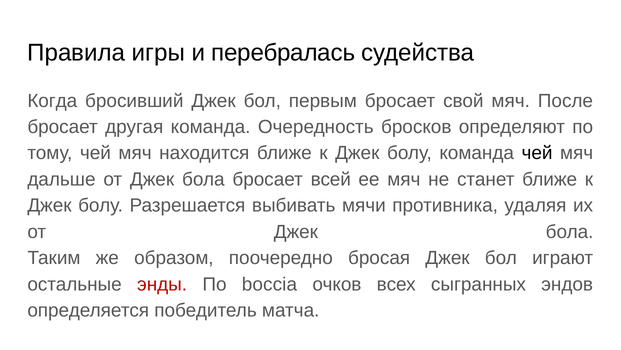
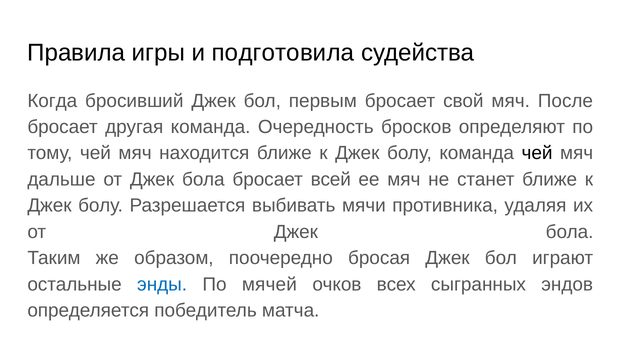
перебралась: перебралась -> подготовила
энды colour: red -> blue
boссia: boссia -> мячей
